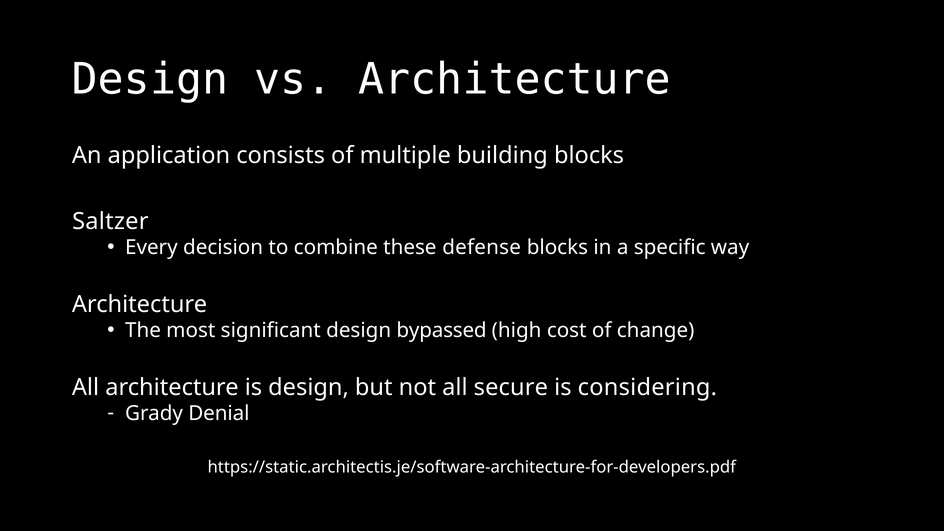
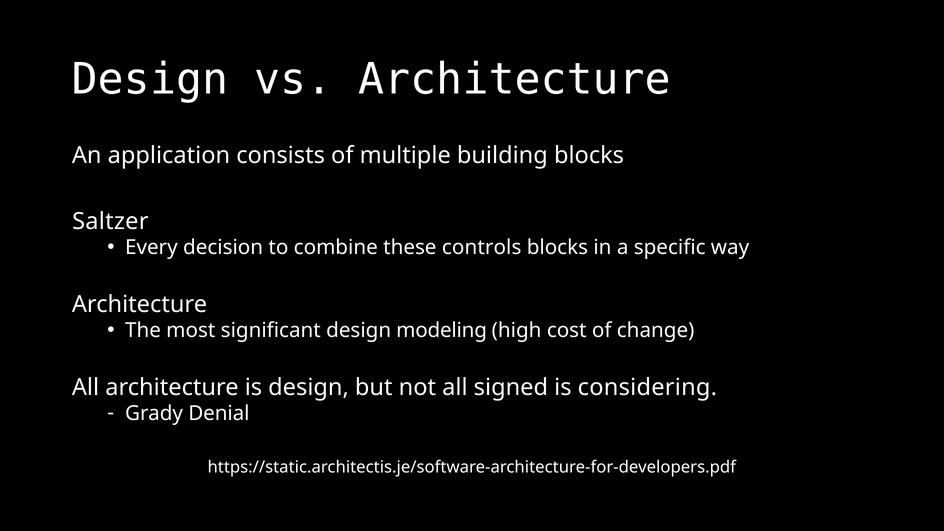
defense: defense -> controls
bypassed: bypassed -> modeling
secure: secure -> signed
